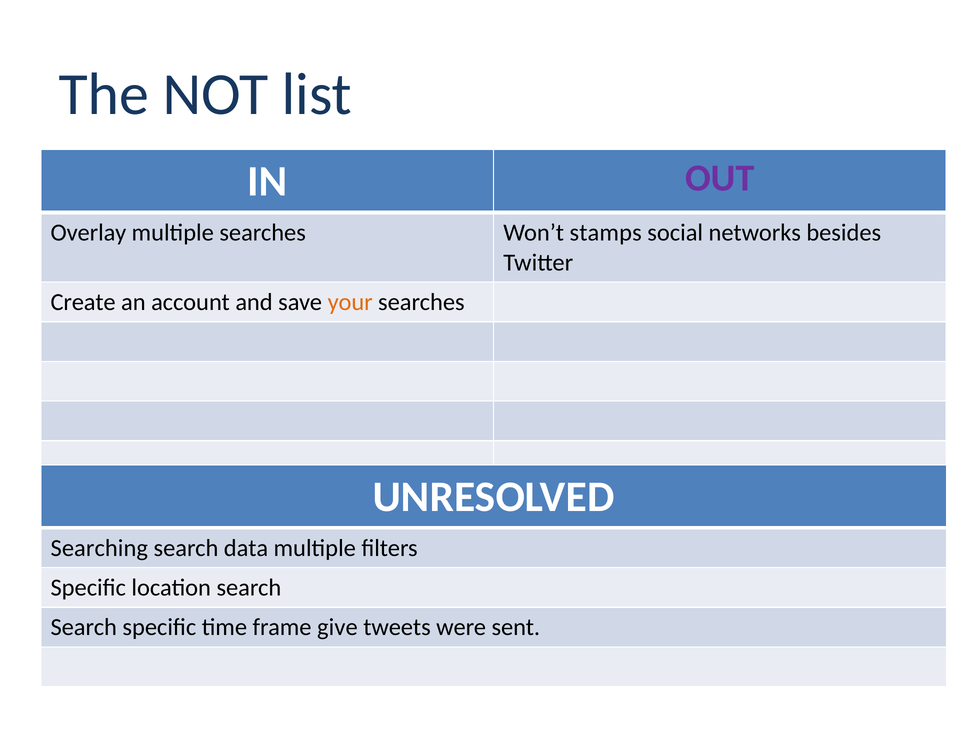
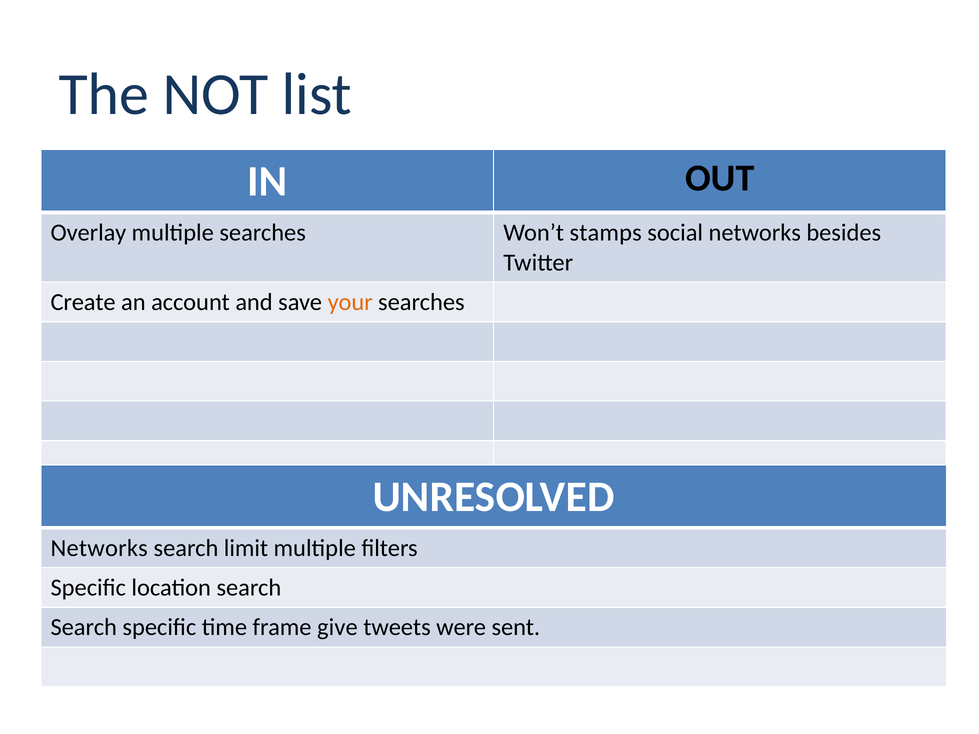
OUT colour: purple -> black
Searching at (99, 548): Searching -> Networks
data: data -> limit
